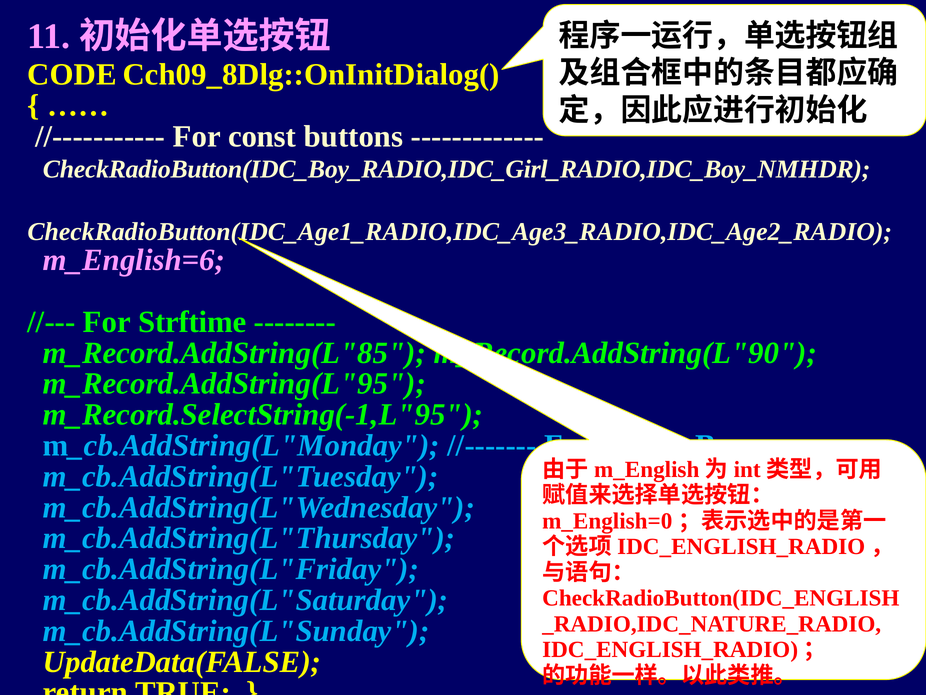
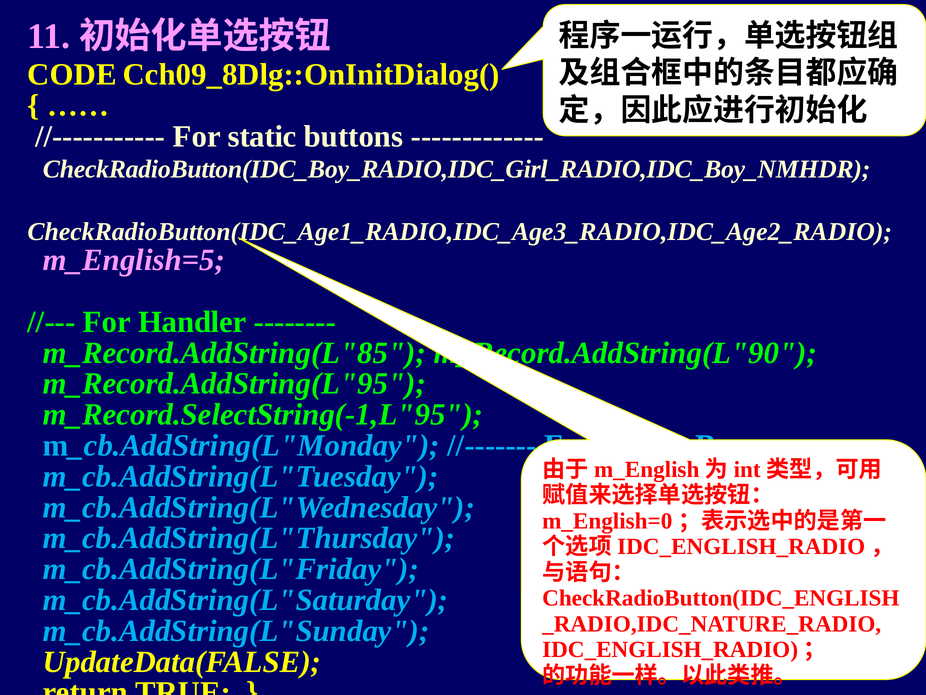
const: const -> static
m_English=6: m_English=6 -> m_English=5
Strftime: Strftime -> Handler
